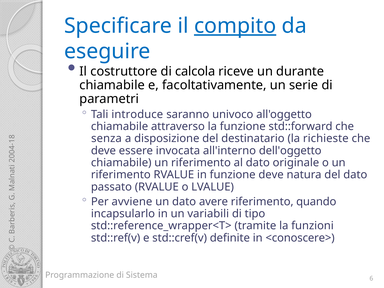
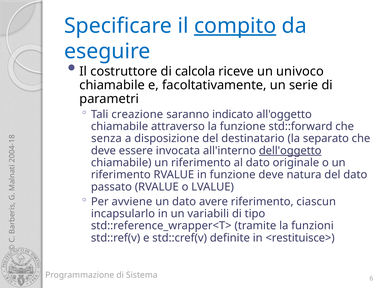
durante: durante -> univoco
introduce: introduce -> creazione
univoco: univoco -> indicato
richieste: richieste -> separato
dell'oggetto underline: none -> present
quando: quando -> ciascun
<conoscere>: <conoscere> -> <restituisce>
